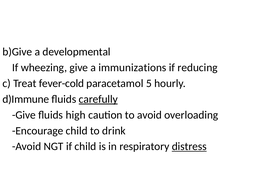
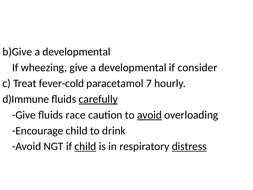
give a immunizations: immunizations -> developmental
reducing: reducing -> consider
5: 5 -> 7
high: high -> race
avoid at (149, 115) underline: none -> present
child at (85, 146) underline: none -> present
